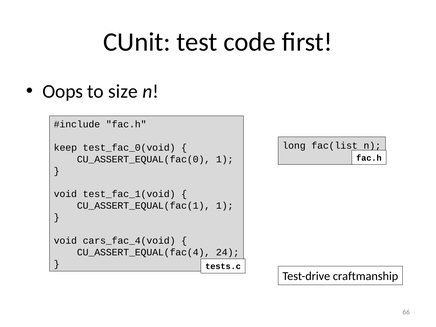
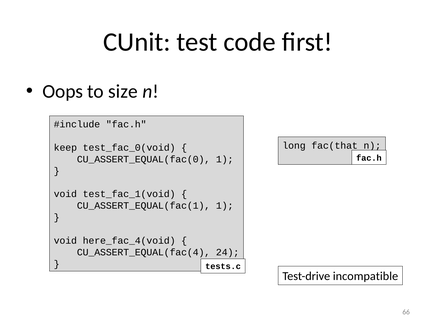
fac(list: fac(list -> fac(that
cars_fac_4(void: cars_fac_4(void -> here_fac_4(void
craftmanship: craftmanship -> incompatible
